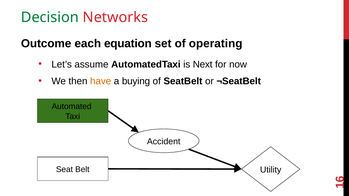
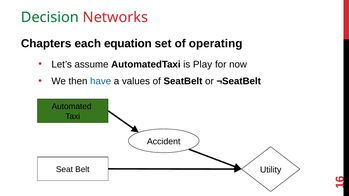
Outcome: Outcome -> Chapters
Next: Next -> Play
have colour: orange -> blue
buying: buying -> values
